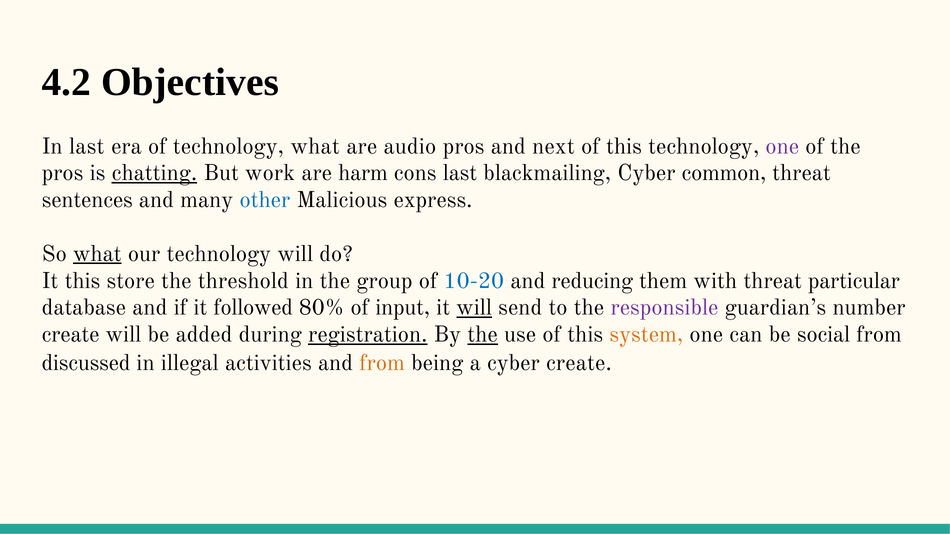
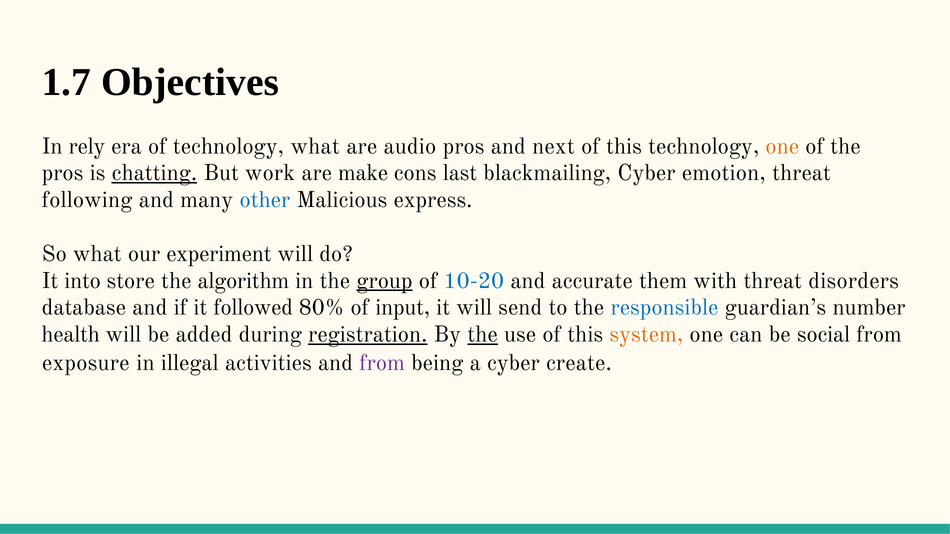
4.2: 4.2 -> 1.7
In last: last -> rely
one at (782, 146) colour: purple -> orange
harm: harm -> make
common: common -> emotion
sentences: sentences -> following
what at (97, 254) underline: present -> none
our technology: technology -> experiment
It this: this -> into
threshold: threshold -> algorithm
group underline: none -> present
reducing: reducing -> accurate
particular: particular -> disorders
will at (474, 308) underline: present -> none
responsible colour: purple -> blue
create at (71, 335): create -> health
discussed: discussed -> exposure
from at (382, 363) colour: orange -> purple
